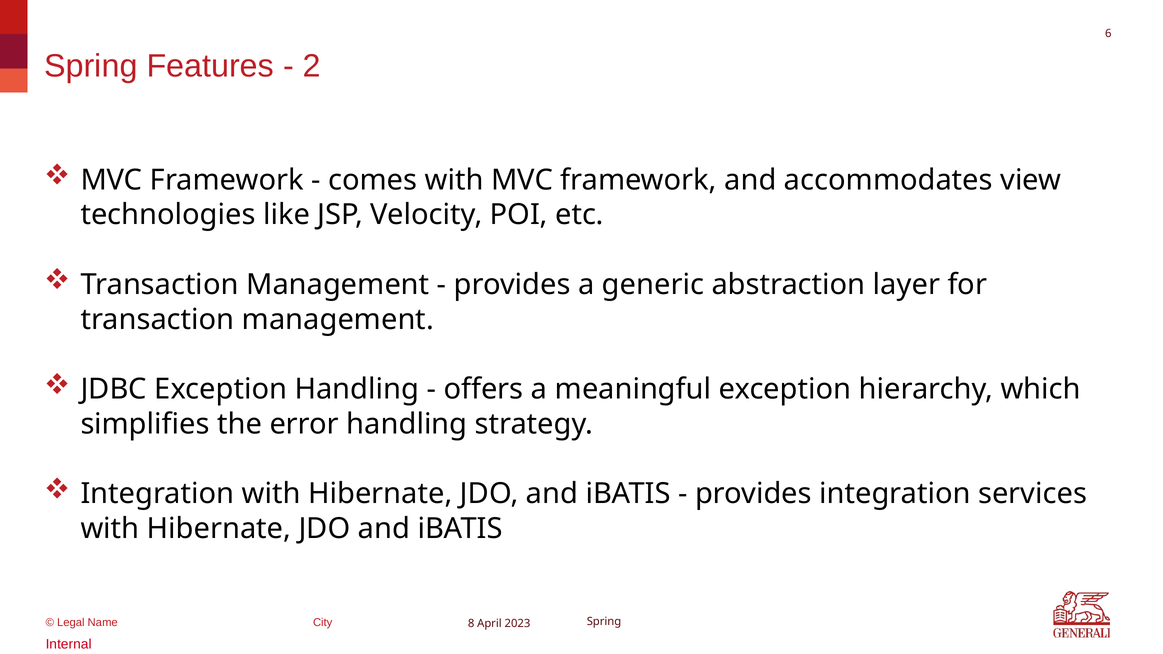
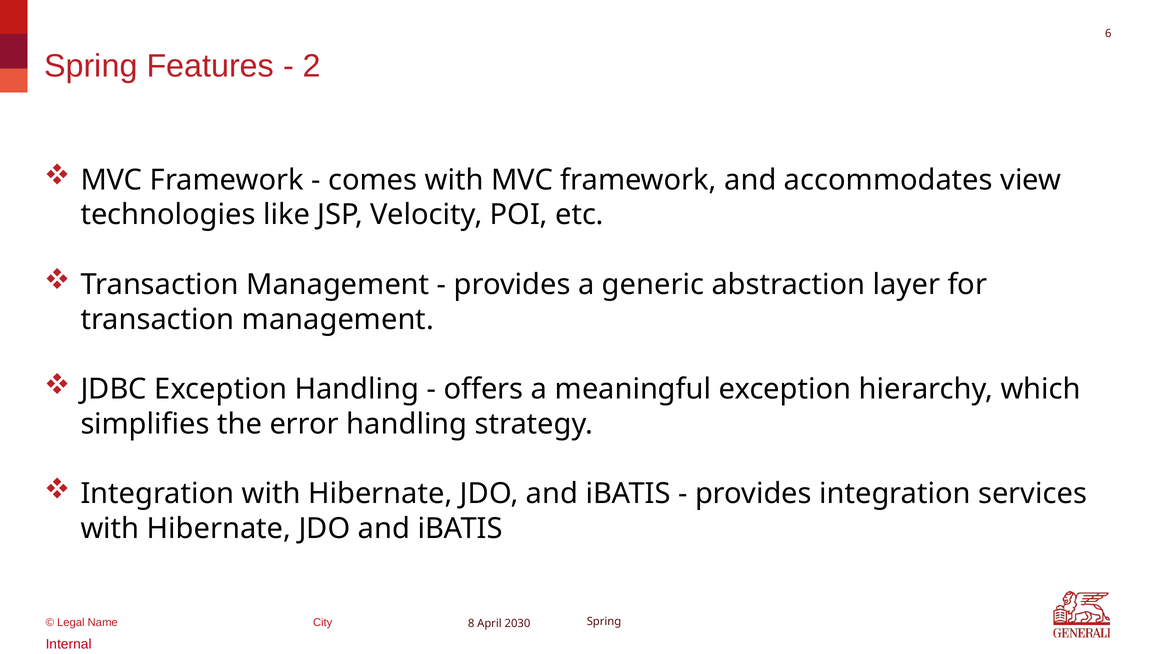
2023: 2023 -> 2030
